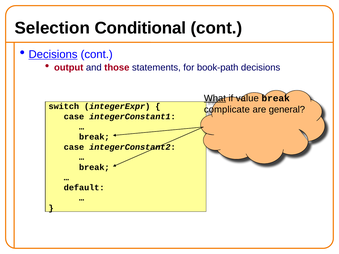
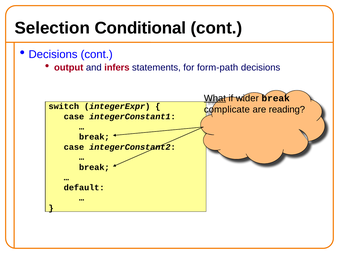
Decisions at (53, 54) underline: present -> none
those: those -> infers
book-path: book-path -> form-path
value: value -> wider
general: general -> reading
